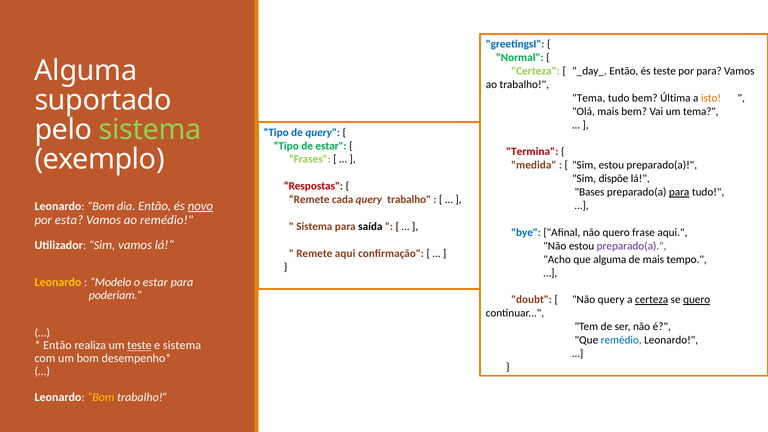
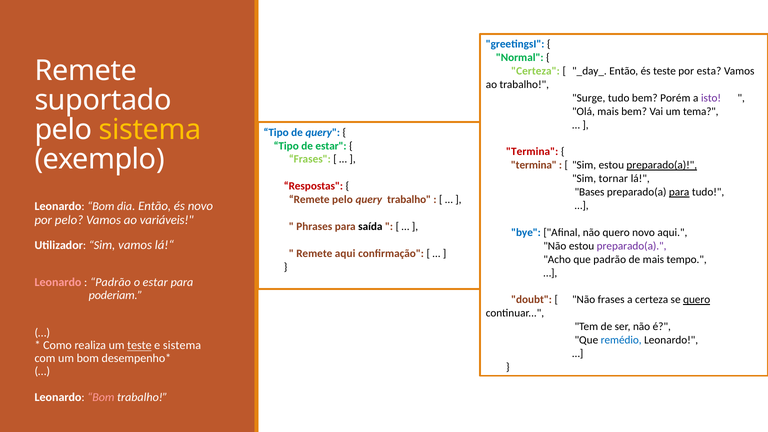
Alguma at (86, 71): Alguma -> Remete
por para: para -> esta
Tema at (589, 98): Tema -> Surge
Última: Última -> Porém
isto colour: orange -> purple
sistema at (150, 130) colour: light green -> yellow
medida at (534, 165): medida -> termina
preparado(a at (662, 165) underline: none -> present
dispõe: dispõe -> tornar
Remete cada: cada -> pelo
novo at (200, 206) underline: present -> none
por esta: esta -> pelo
ao remédio: remédio -> variáveis
Sistema at (314, 227): Sistema -> Phrases
quero frase: frase -> novo
que alguma: alguma -> padrão
Leonardo at (58, 282) colour: yellow -> pink
Modelo at (111, 282): Modelo -> Padrão
Não query: query -> frases
certeza at (652, 300) underline: present -> none
Então at (57, 346): Então -> Como
Bom at (101, 397) colour: yellow -> pink
